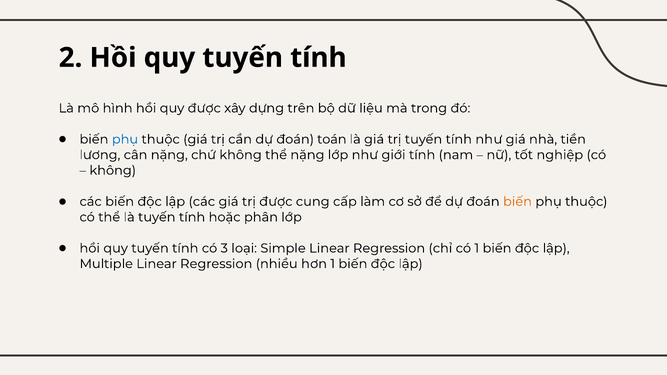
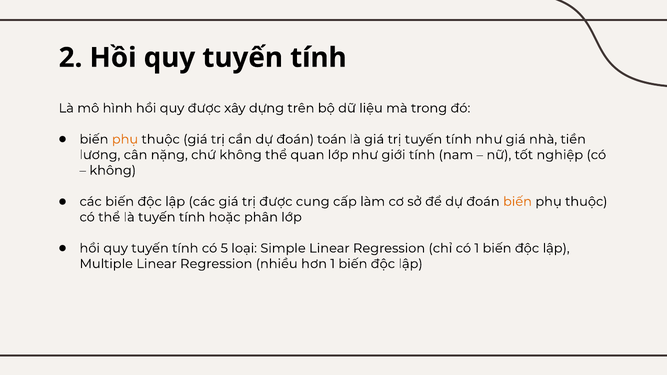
phụ at (125, 139) colour: blue -> orange
thể nặng: nặng -> quan
3: 3 -> 5
